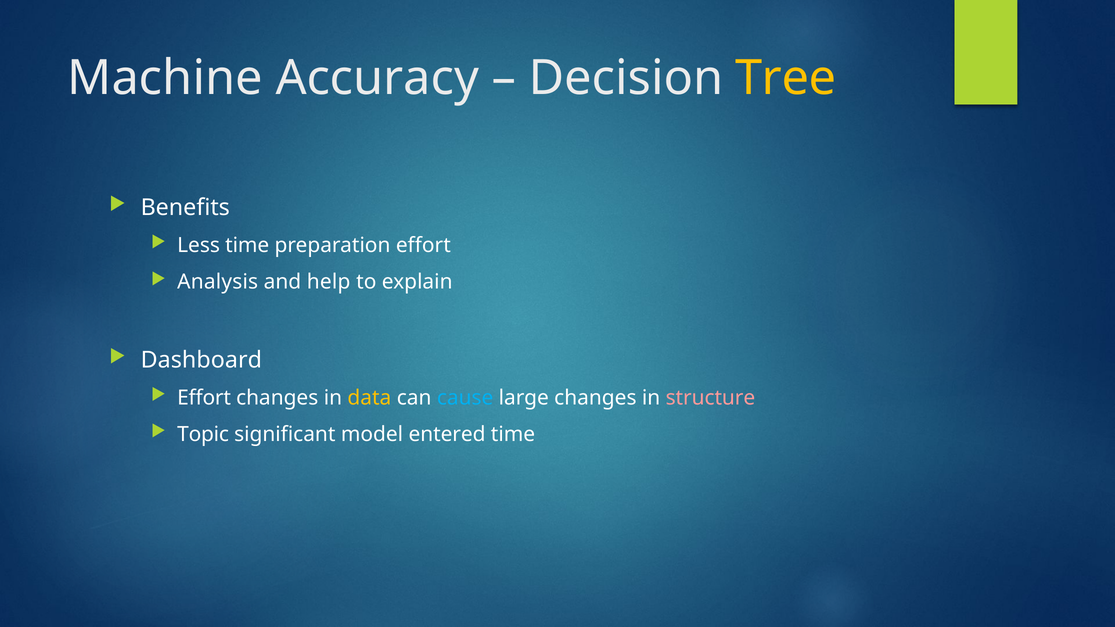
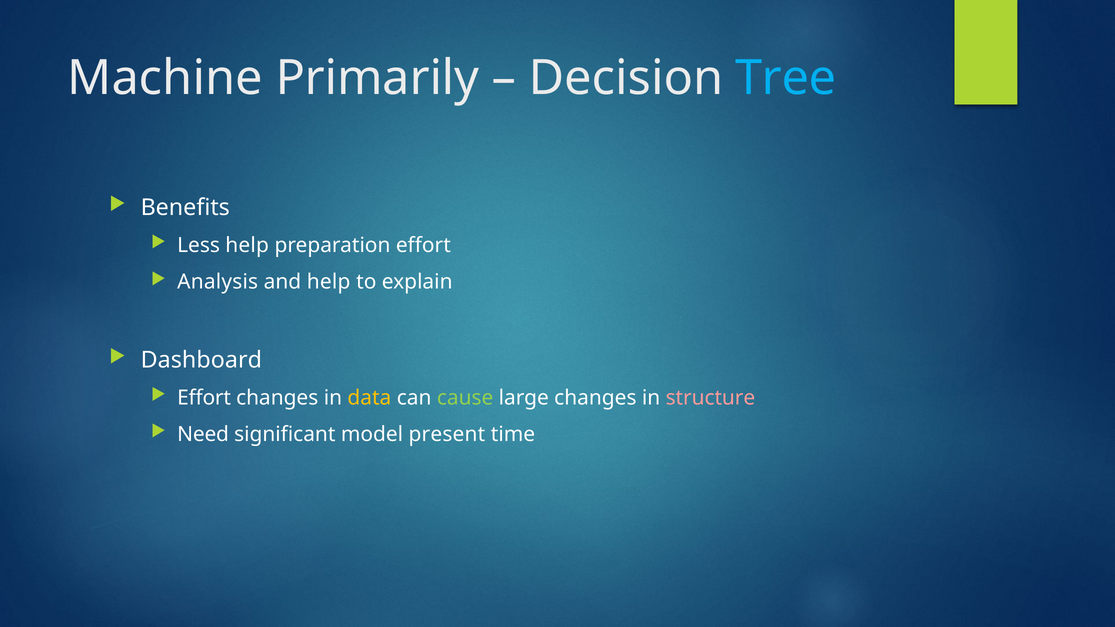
Accuracy: Accuracy -> Primarily
Tree colour: yellow -> light blue
Less time: time -> help
cause colour: light blue -> light green
Topic: Topic -> Need
entered: entered -> present
